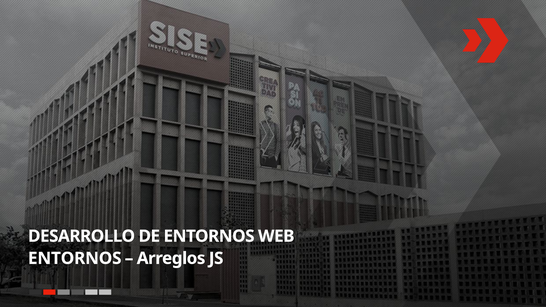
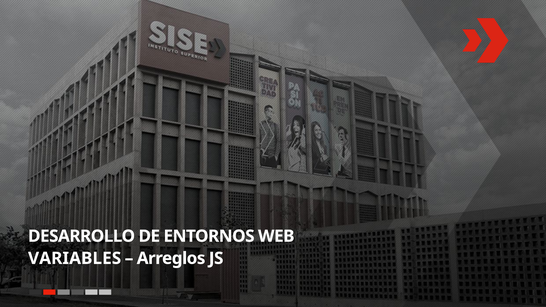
ENTORNOS at (75, 258): ENTORNOS -> VARIABLES
